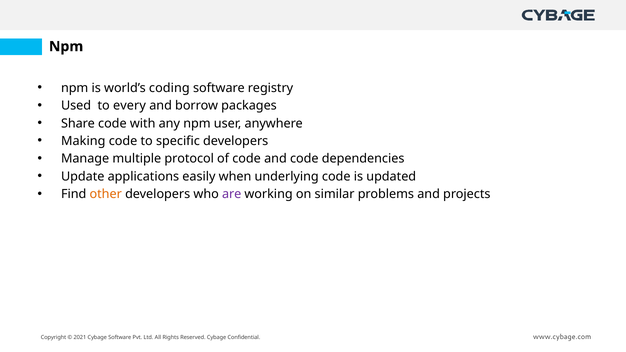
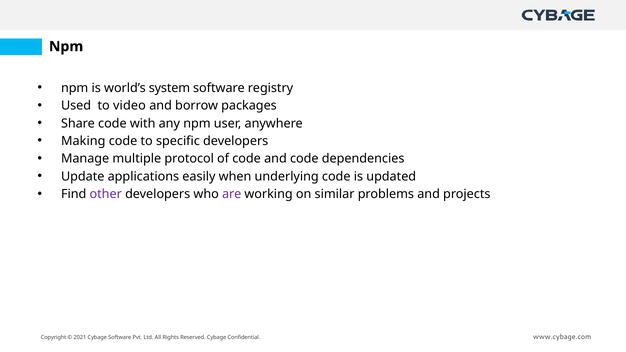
coding: coding -> system
every: every -> video
other colour: orange -> purple
